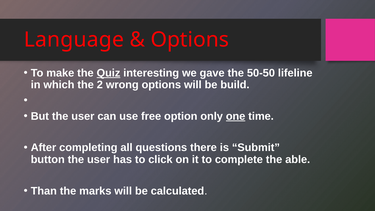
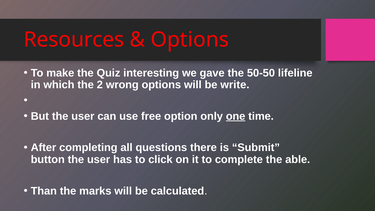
Language: Language -> Resources
Quiz underline: present -> none
build: build -> write
